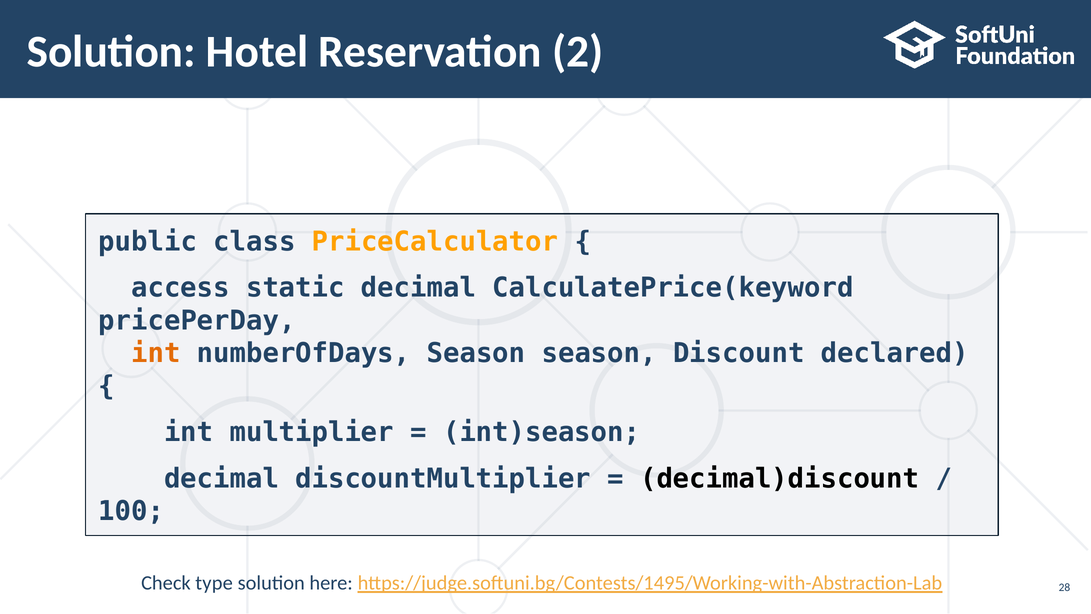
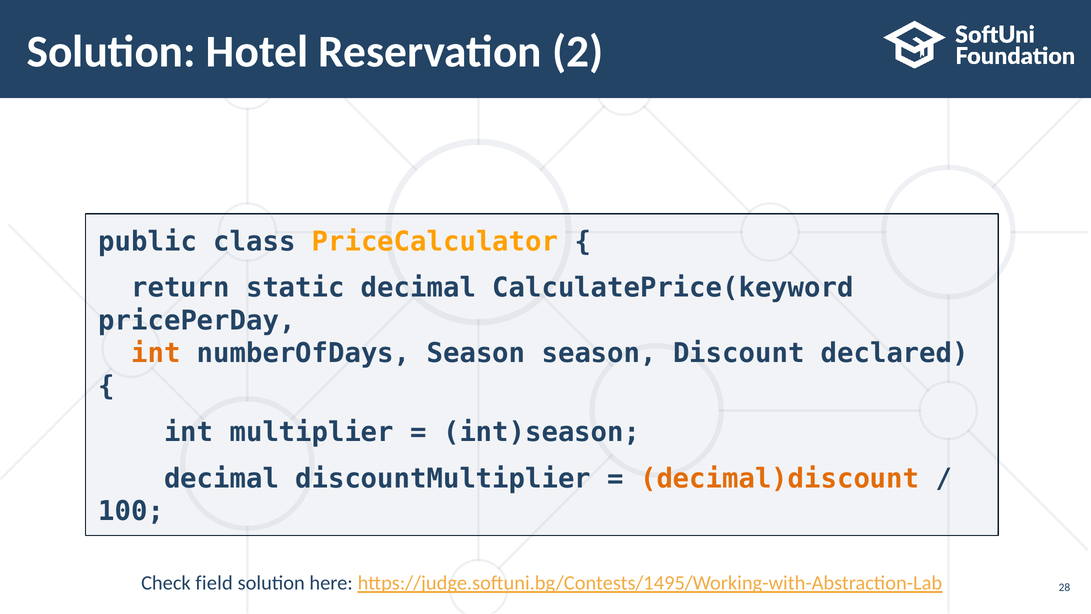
access: access -> return
decimal)discount colour: black -> orange
type: type -> field
